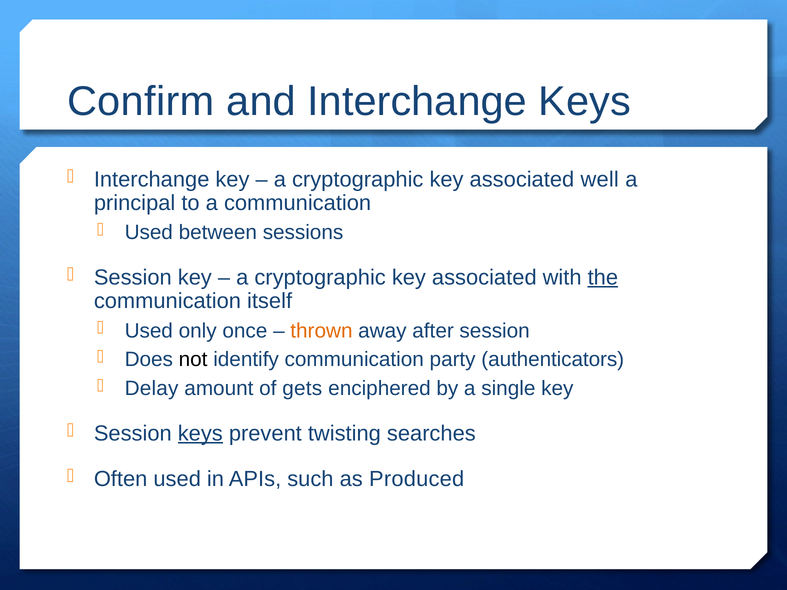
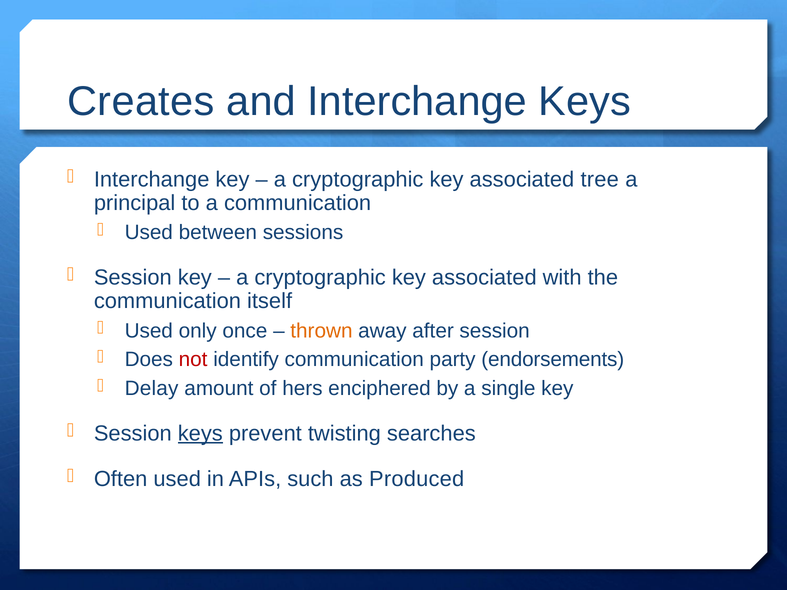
Confirm: Confirm -> Creates
well: well -> tree
the underline: present -> none
not colour: black -> red
authenticators: authenticators -> endorsements
gets: gets -> hers
